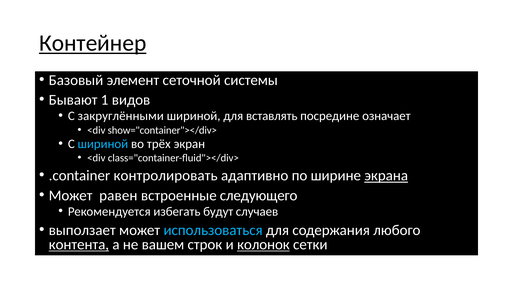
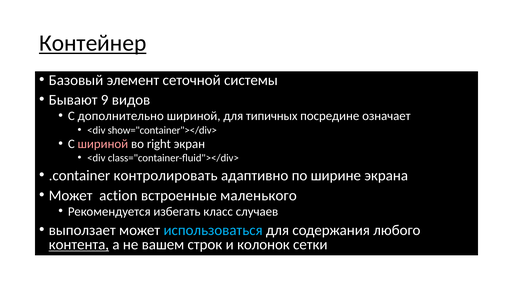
1: 1 -> 9
закруглёнными: закруглёнными -> дополнительно
вставлять: вставлять -> типичных
шириной at (103, 144) colour: light blue -> pink
трёх: трёх -> right
экрана underline: present -> none
равен: равен -> action
следующего: следующего -> маленького
будут: будут -> класс
колонок underline: present -> none
